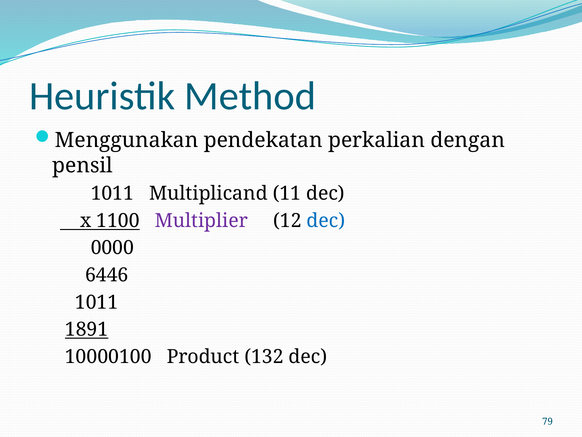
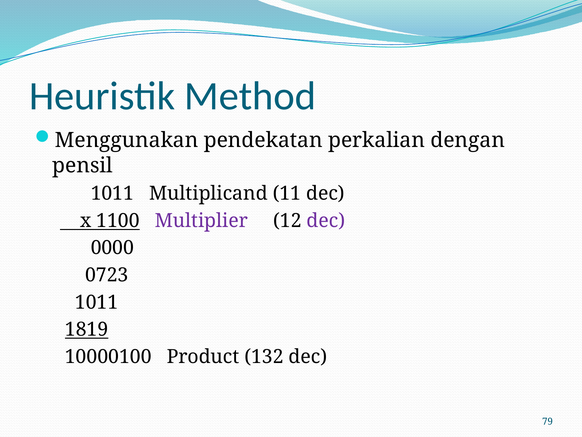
dec at (326, 220) colour: blue -> purple
6446: 6446 -> 0723
1891: 1891 -> 1819
